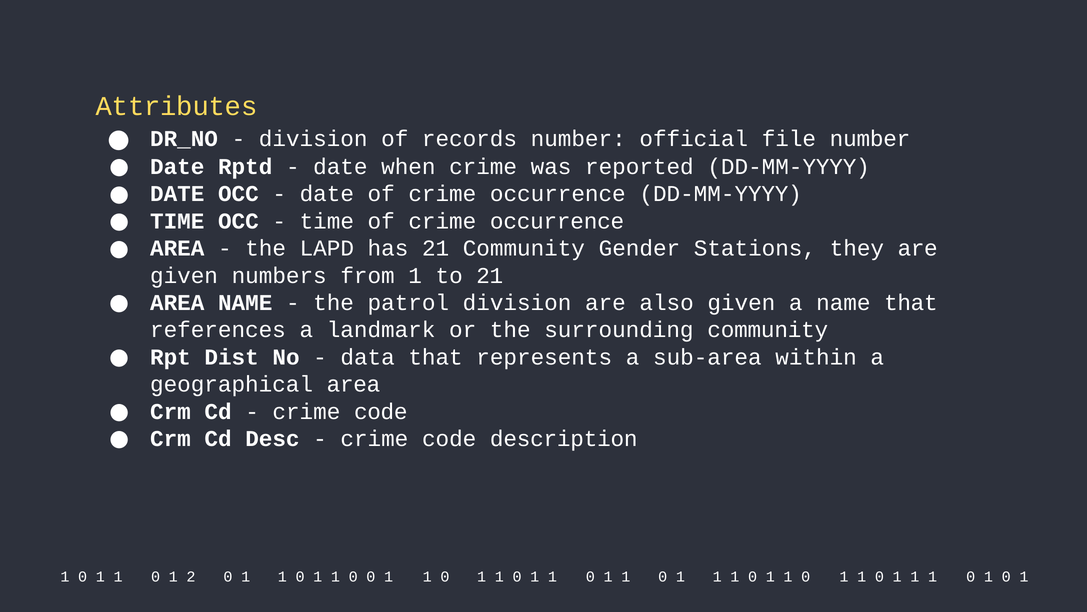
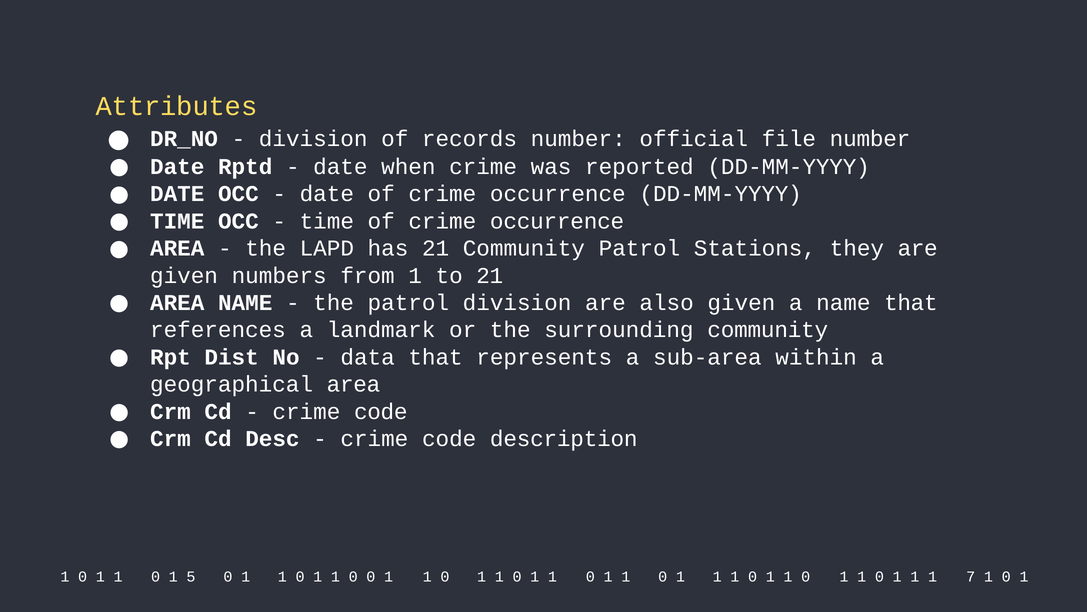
Community Gender: Gender -> Patrol
2: 2 -> 5
0 at (971, 576): 0 -> 7
